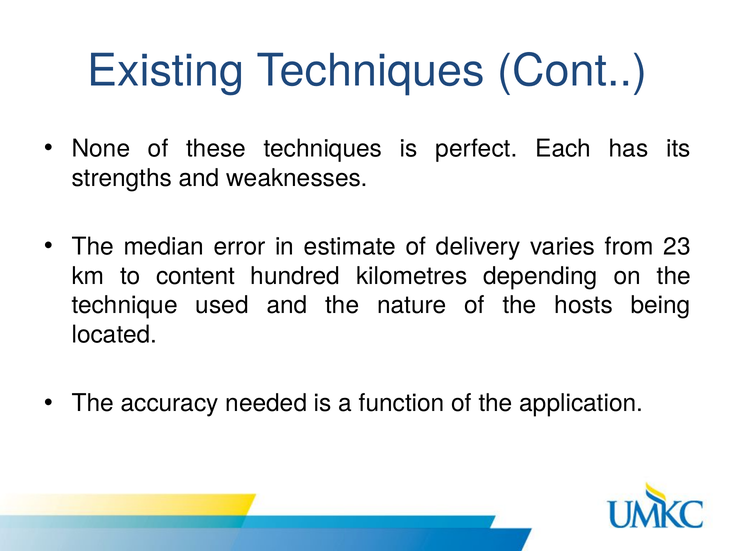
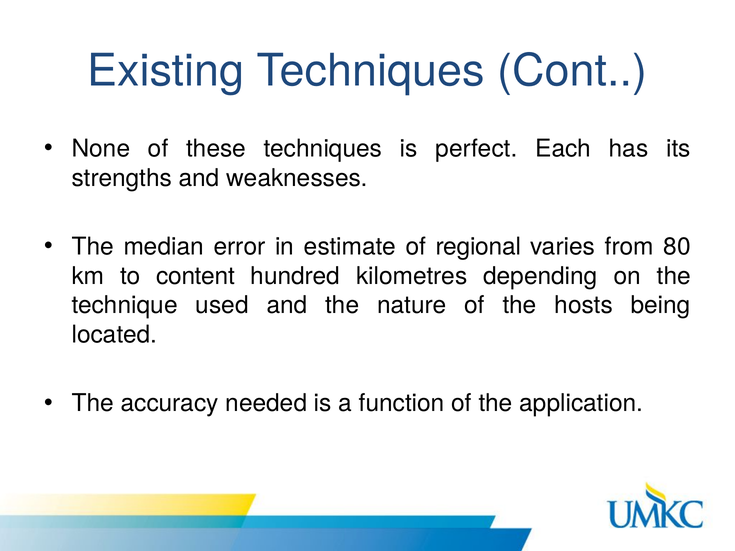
delivery: delivery -> regional
23: 23 -> 80
